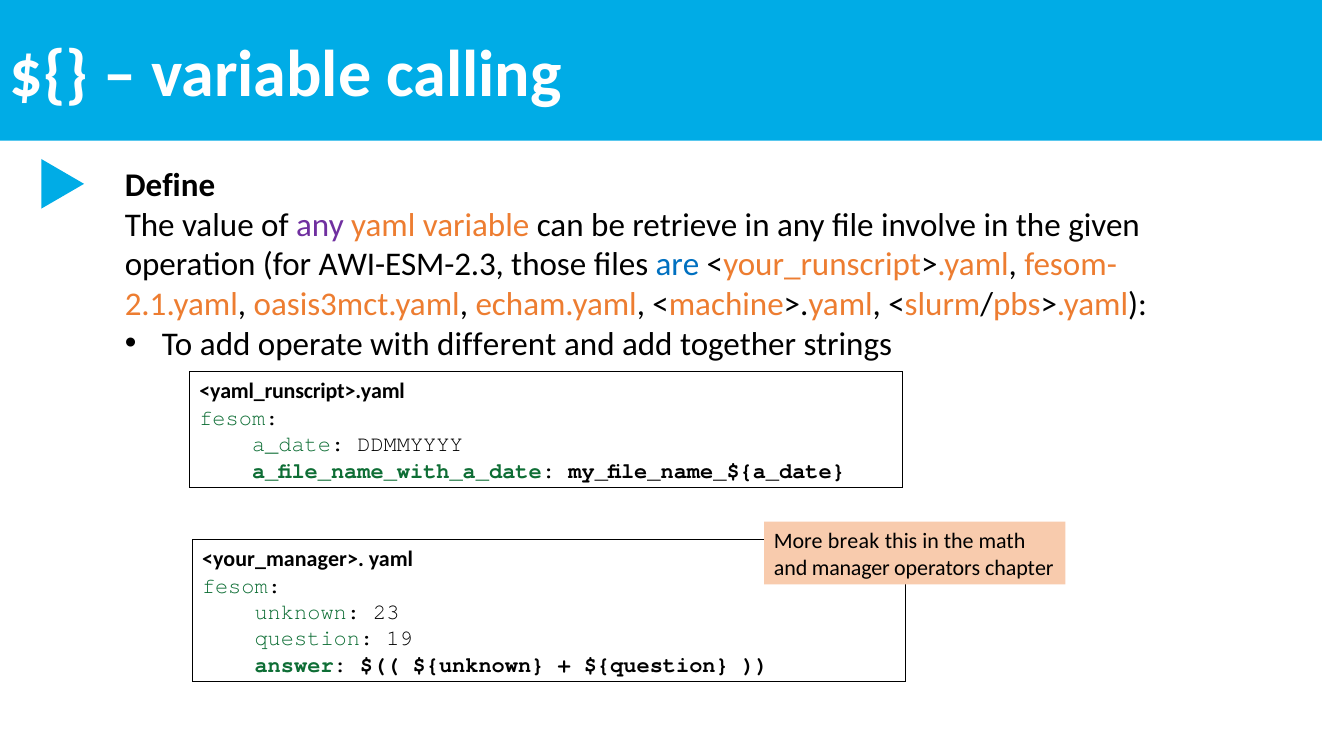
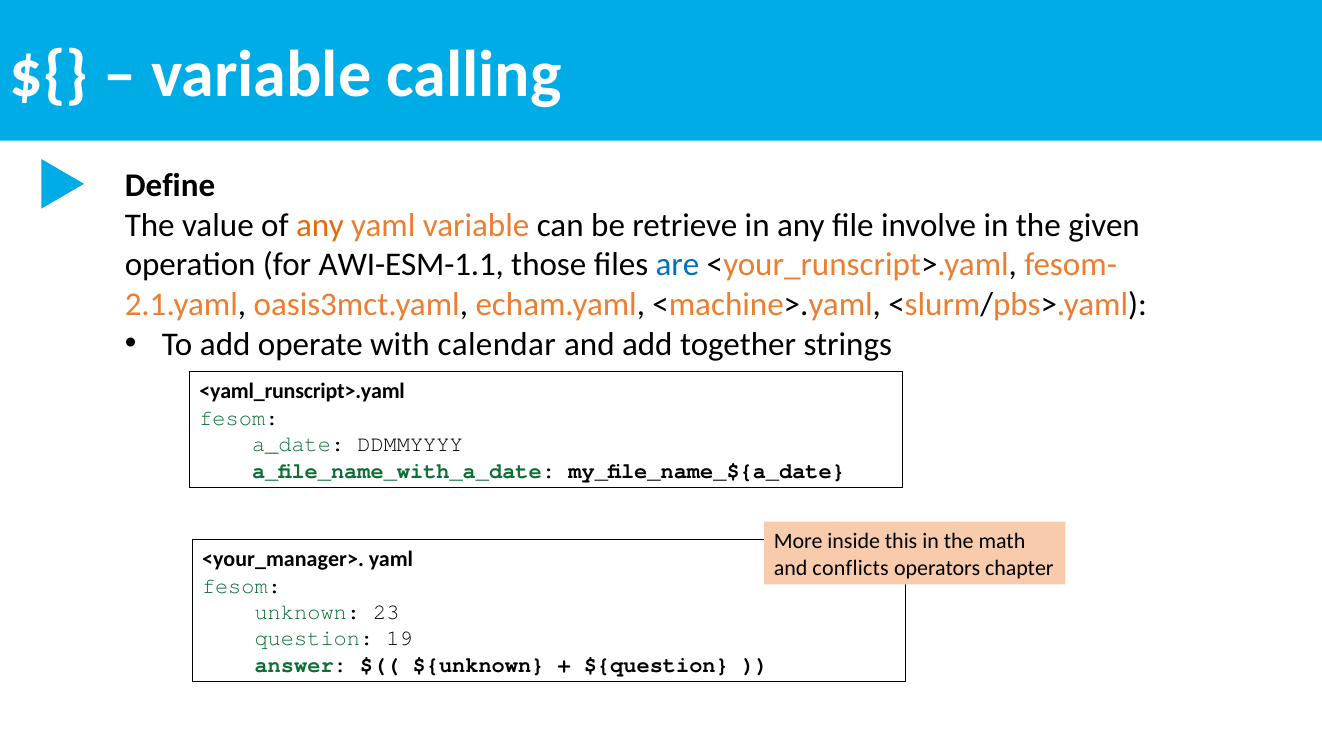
any at (320, 225) colour: purple -> orange
AWI-ESM-2.3: AWI-ESM-2.3 -> AWI-ESM-1.1
different: different -> calendar
break: break -> inside
manager: manager -> conflicts
